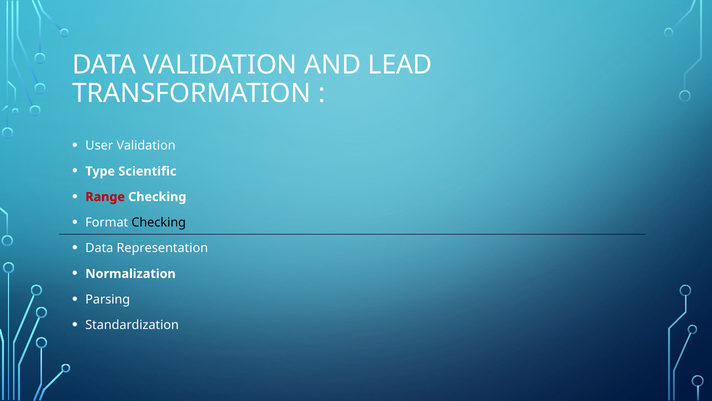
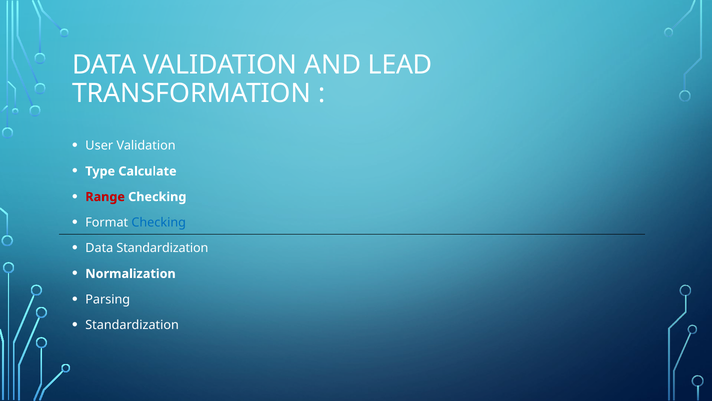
Scientific: Scientific -> Calculate
Checking at (159, 222) colour: black -> blue
Data Representation: Representation -> Standardization
